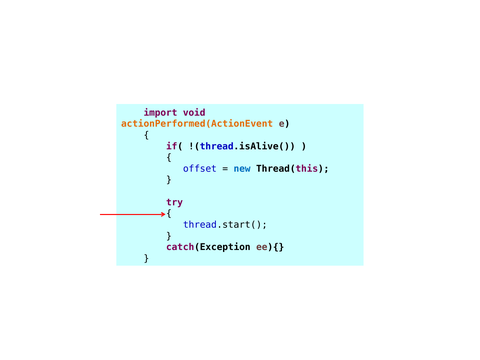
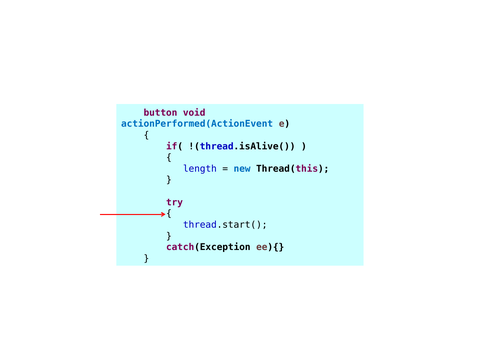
import: import -> button
actionPerformed(ActionEvent colour: orange -> blue
offset: offset -> length
